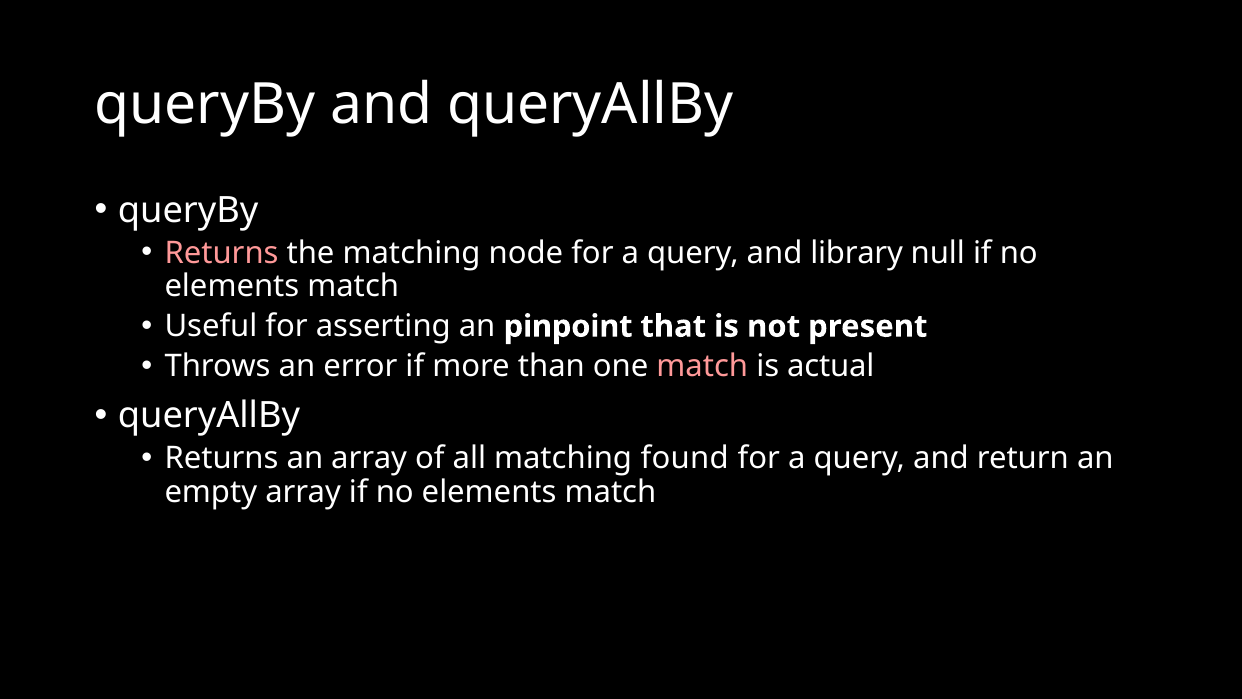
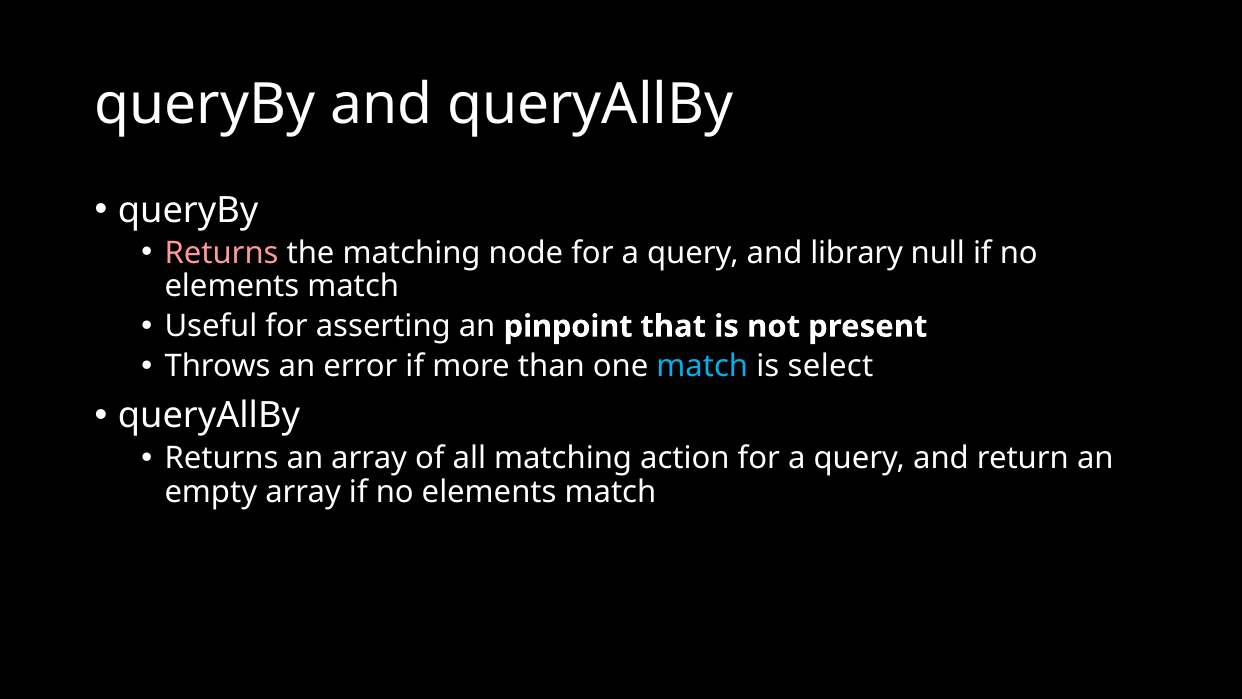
match at (702, 366) colour: pink -> light blue
actual: actual -> select
found: found -> action
